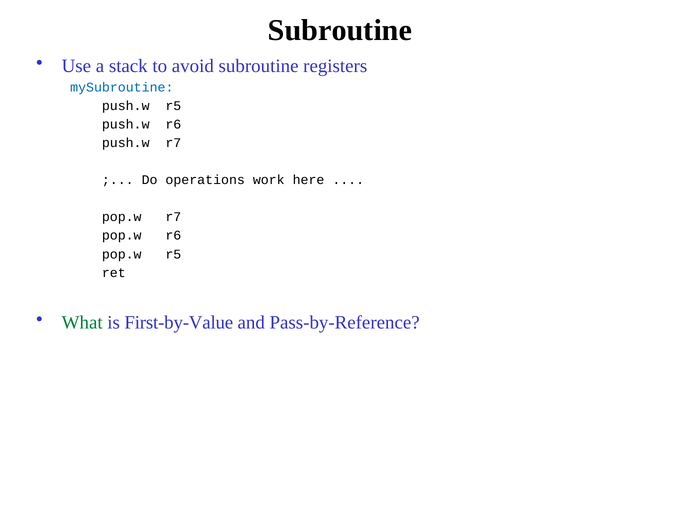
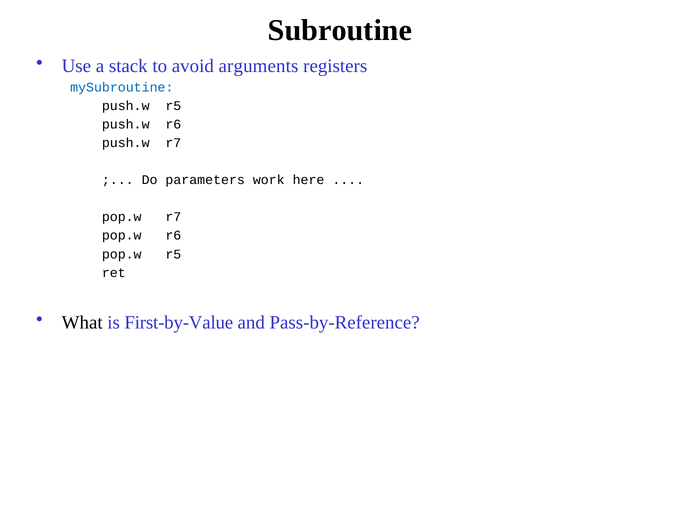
avoid subroutine: subroutine -> arguments
operations: operations -> parameters
What colour: green -> black
